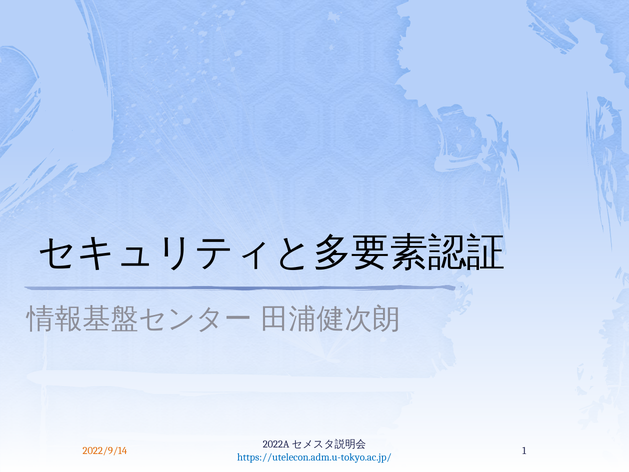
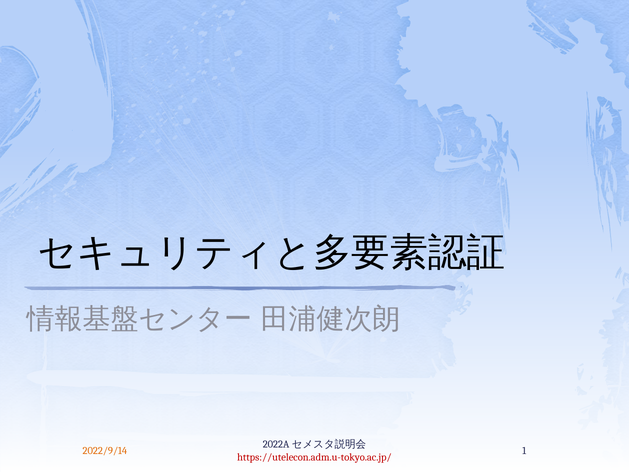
https://utelecon.adm.u-tokyo.ac.jp/ colour: blue -> red
